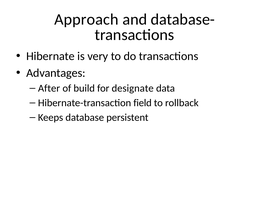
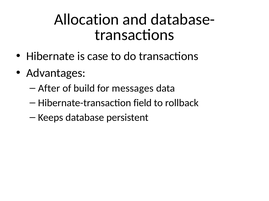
Approach: Approach -> Allocation
very: very -> case
designate: designate -> messages
